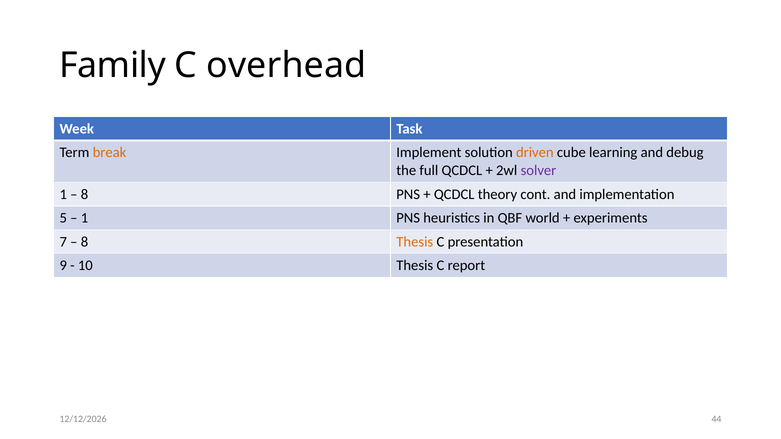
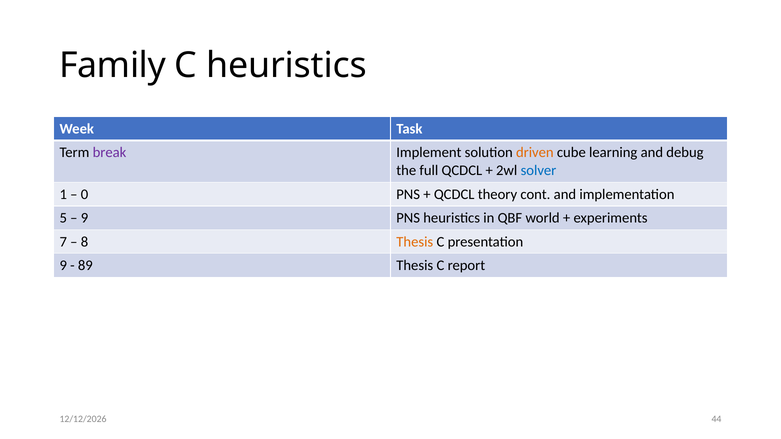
C overhead: overhead -> heuristics
break colour: orange -> purple
solver colour: purple -> blue
8 at (84, 194): 8 -> 0
1 at (84, 218): 1 -> 9
10: 10 -> 89
